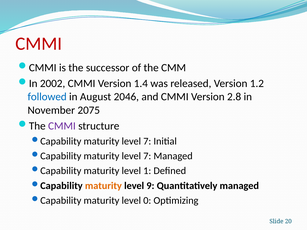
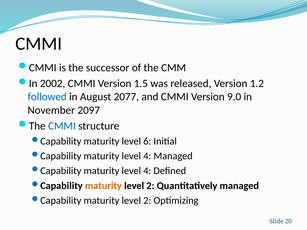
CMMI at (39, 44) colour: red -> black
1.4: 1.4 -> 1.5
2046: 2046 -> 2077
2.8: 2.8 -> 9.0
2075: 2075 -> 2097
CMMI at (62, 126) colour: purple -> blue
7 at (147, 141): 7 -> 6
7 at (147, 156): 7 -> 4
1 at (147, 171): 1 -> 4
9 at (150, 186): 9 -> 2
0 at (147, 201): 0 -> 2
